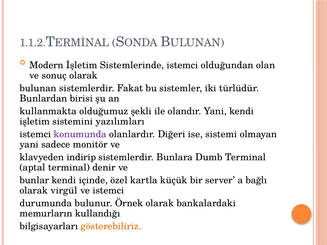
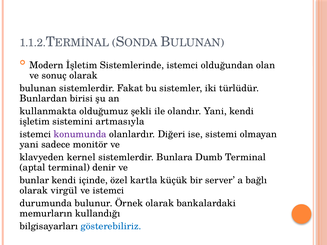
yazılımları: yazılımları -> artmasıyla
indirip: indirip -> kernel
gösterebiliriz colour: orange -> blue
